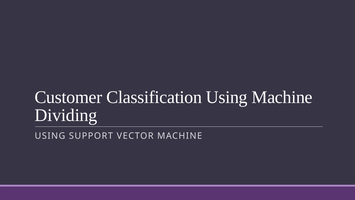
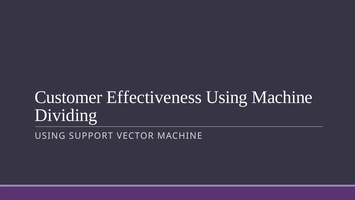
Classification: Classification -> Effectiveness
